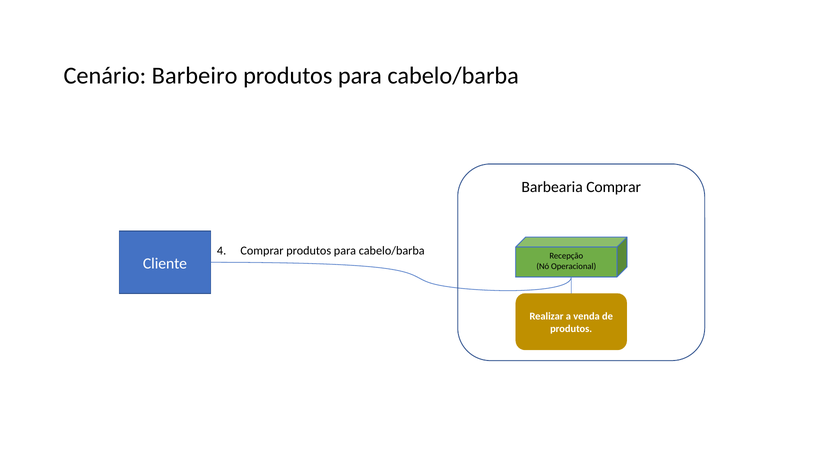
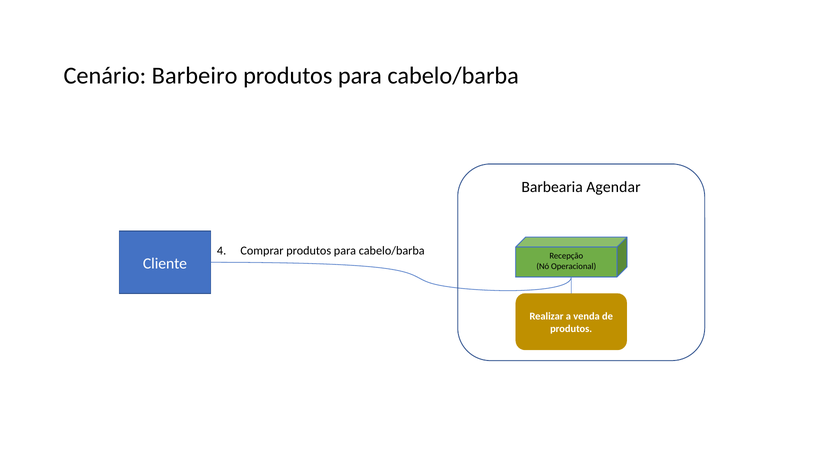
Barbearia Comprar: Comprar -> Agendar
